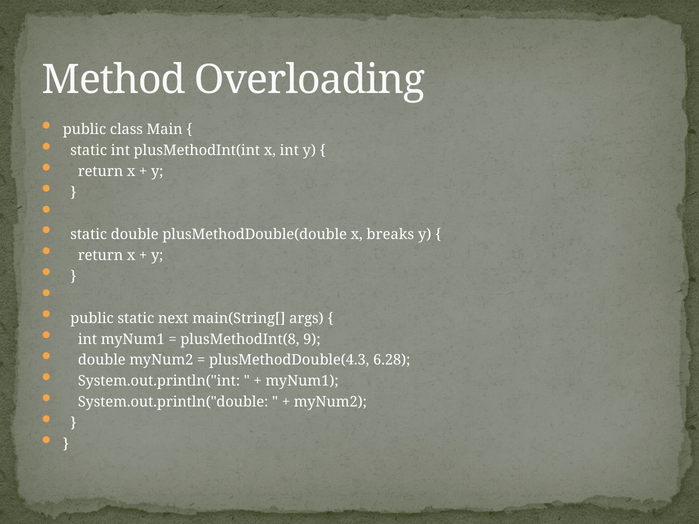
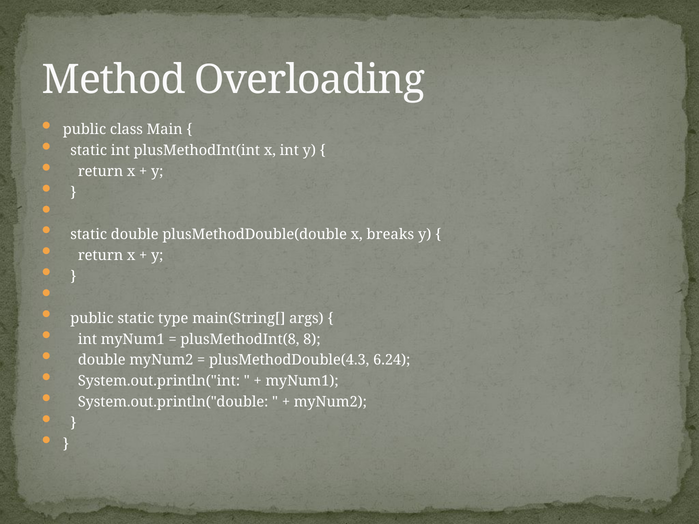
next: next -> type
9: 9 -> 8
6.28: 6.28 -> 6.24
